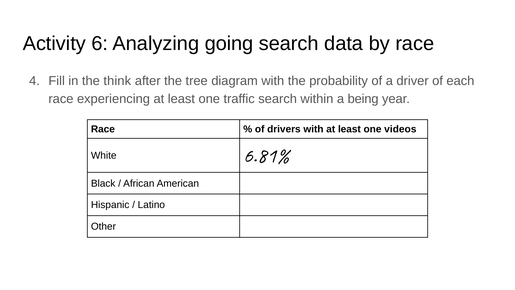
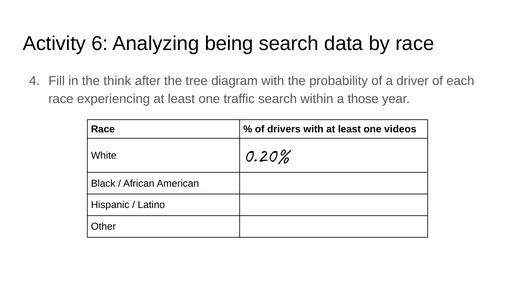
going: going -> being
being: being -> those
6.81%: 6.81% -> 0.20%
